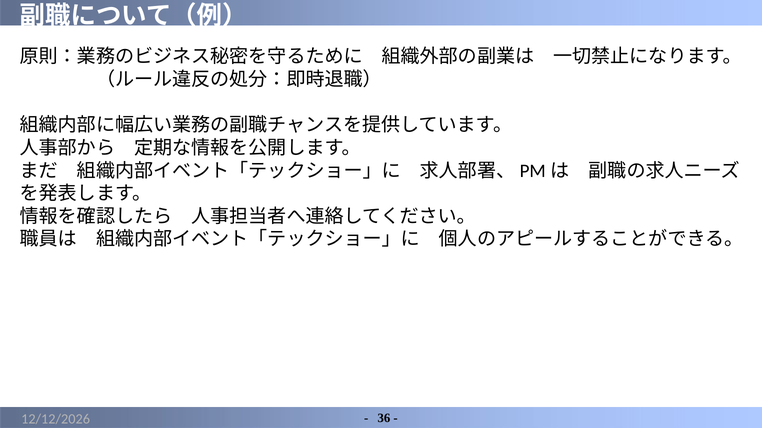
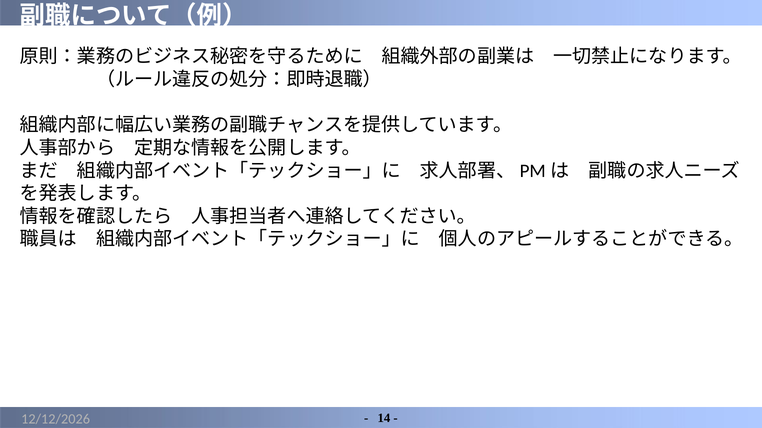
36: 36 -> 14
